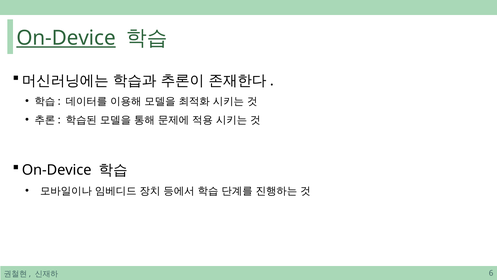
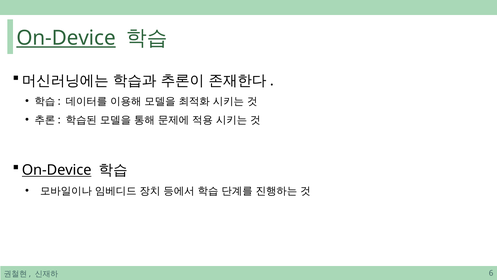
On-Device at (57, 170) underline: none -> present
